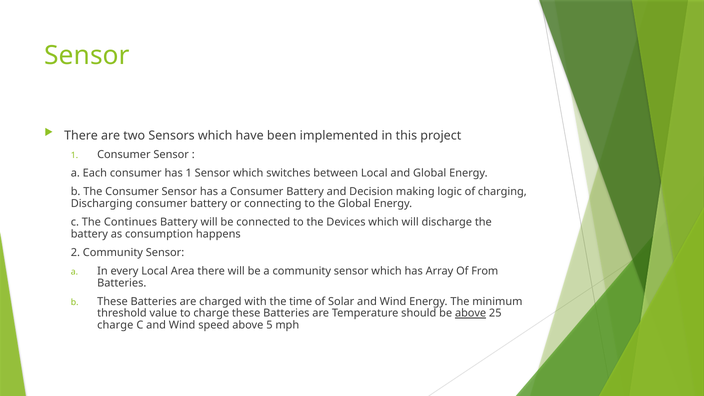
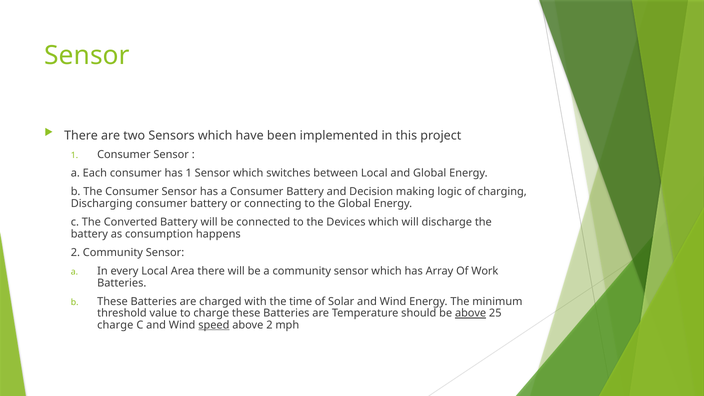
Continues: Continues -> Converted
From: From -> Work
speed underline: none -> present
above 5: 5 -> 2
